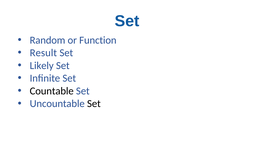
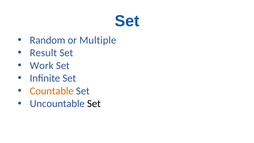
Function: Function -> Multiple
Likely: Likely -> Work
Countable colour: black -> orange
